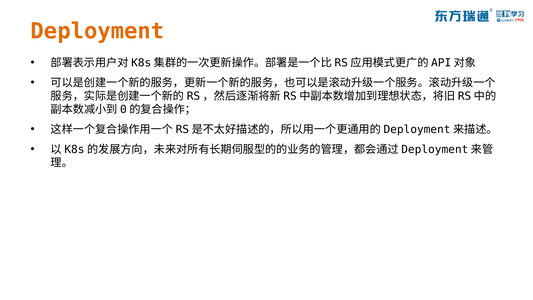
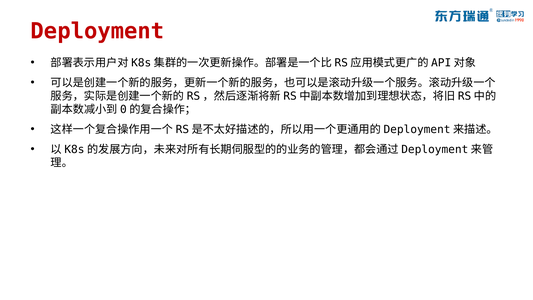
Deployment colour: orange -> red
